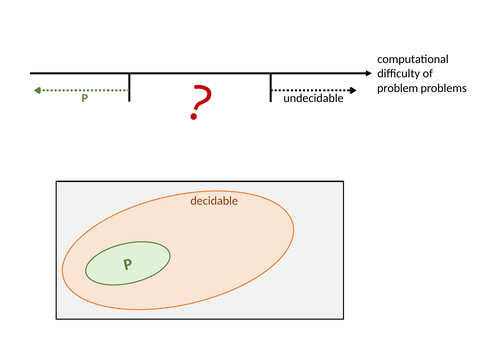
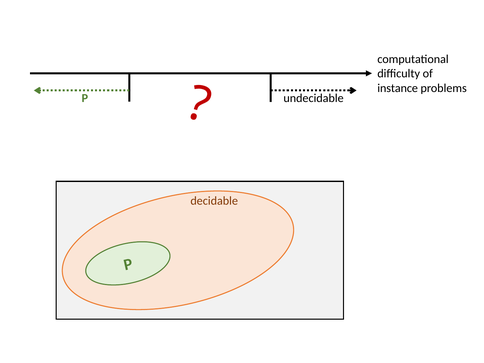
problem: problem -> instance
